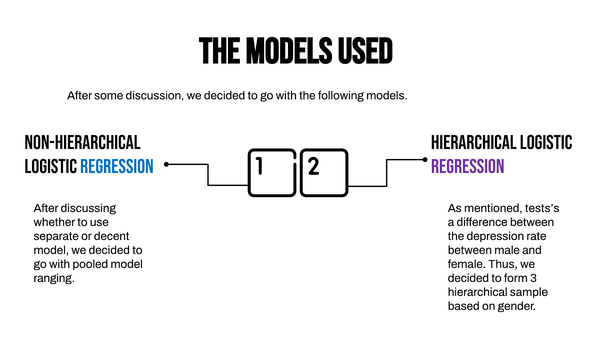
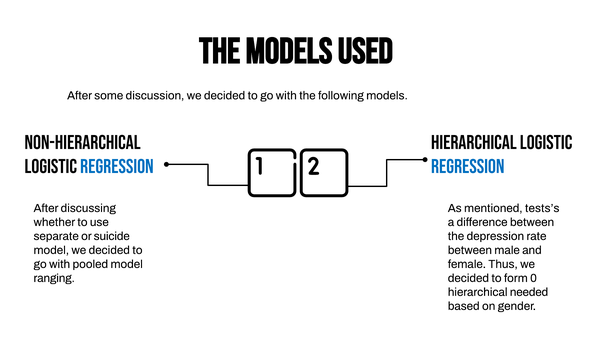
regression at (468, 166) colour: purple -> blue
decent: decent -> suicide
3: 3 -> 0
sample: sample -> needed
